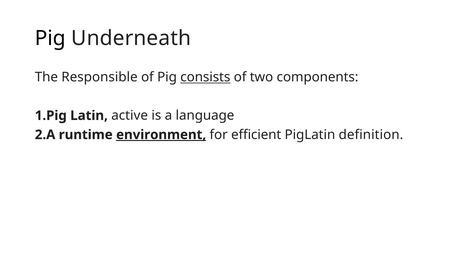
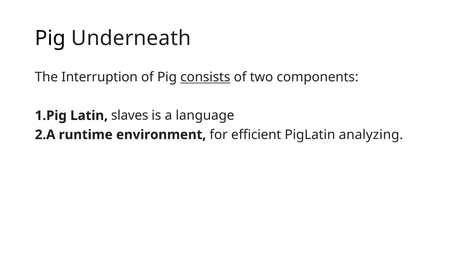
Responsible: Responsible -> Interruption
active: active -> slaves
environment underline: present -> none
definition: definition -> analyzing
